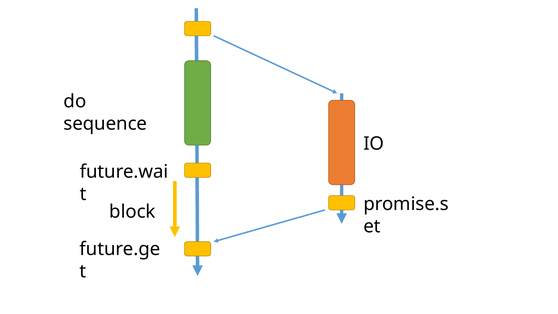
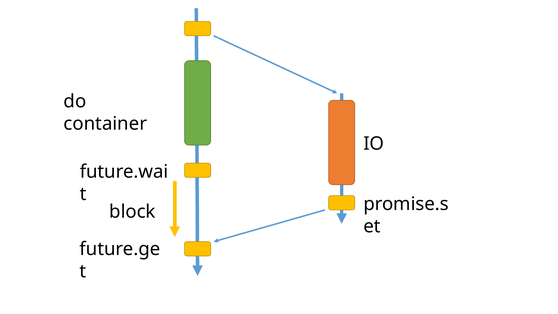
sequence: sequence -> container
